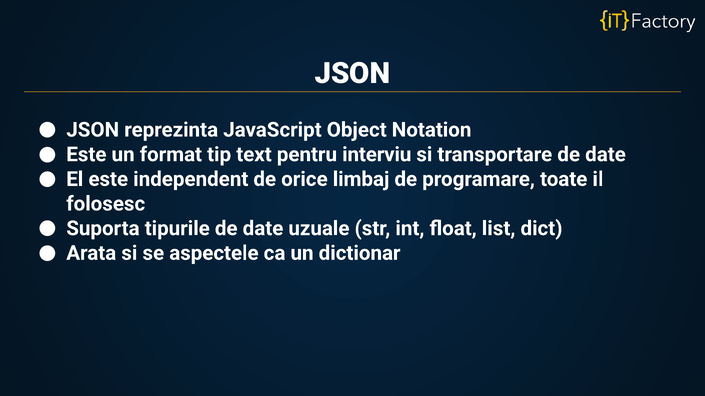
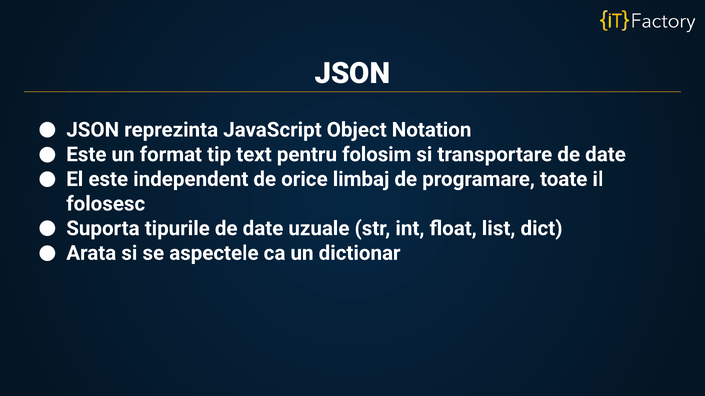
interviu: interviu -> folosim
